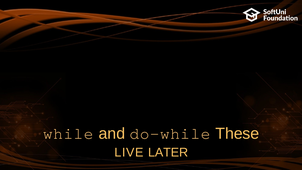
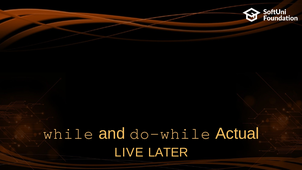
These: These -> Actual
